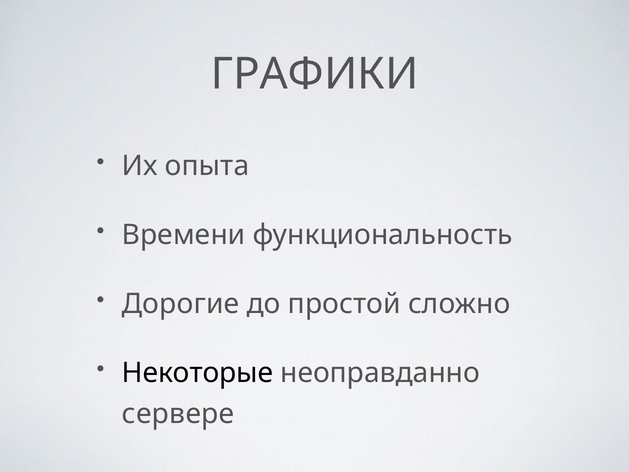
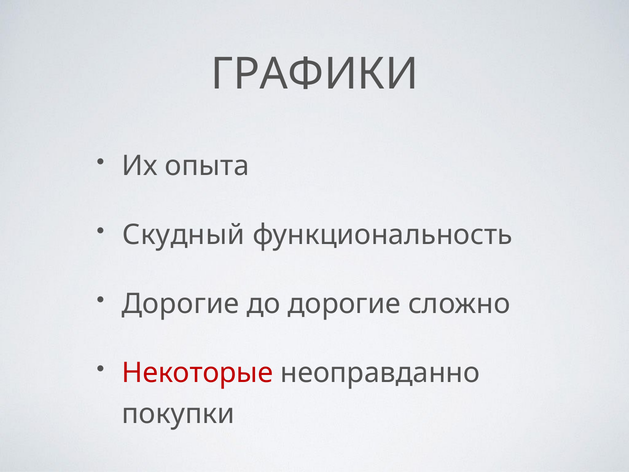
Времени: Времени -> Скудный
до простой: простой -> дорогие
Некоторые colour: black -> red
сервере: сервере -> покупки
